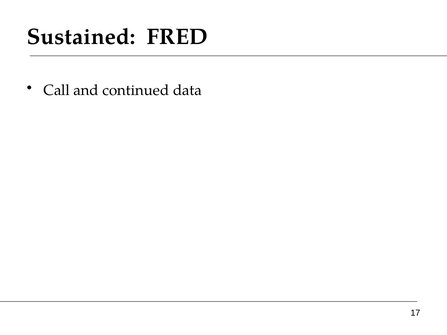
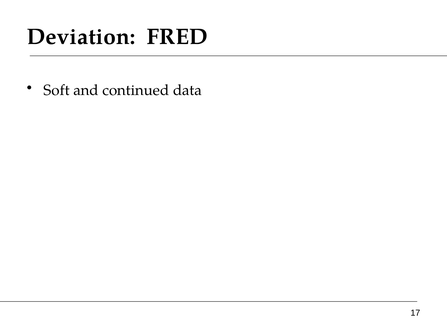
Sustained: Sustained -> Deviation
Call: Call -> Soft
